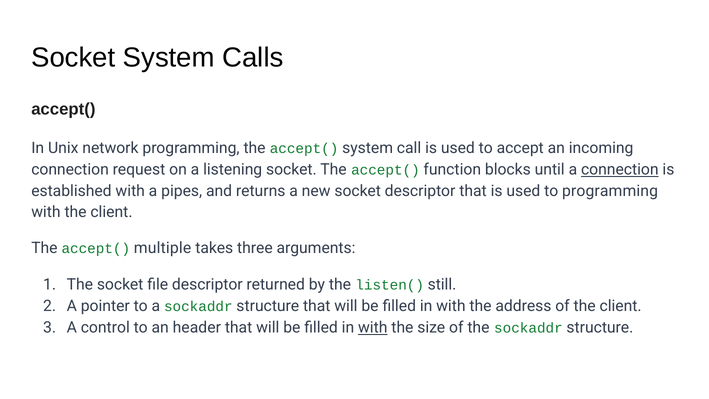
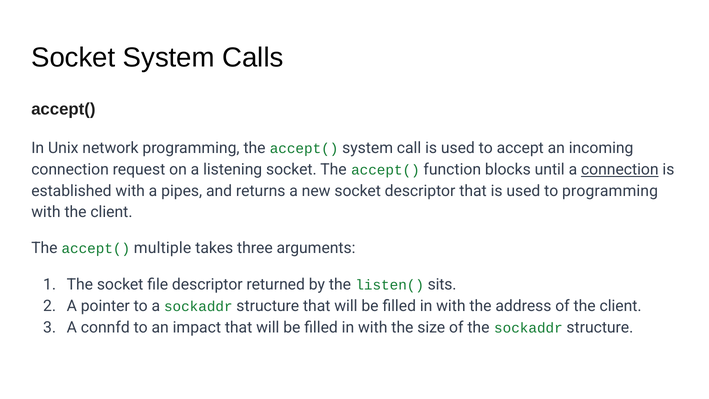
still: still -> sits
control: control -> connfd
header: header -> impact
with at (373, 327) underline: present -> none
